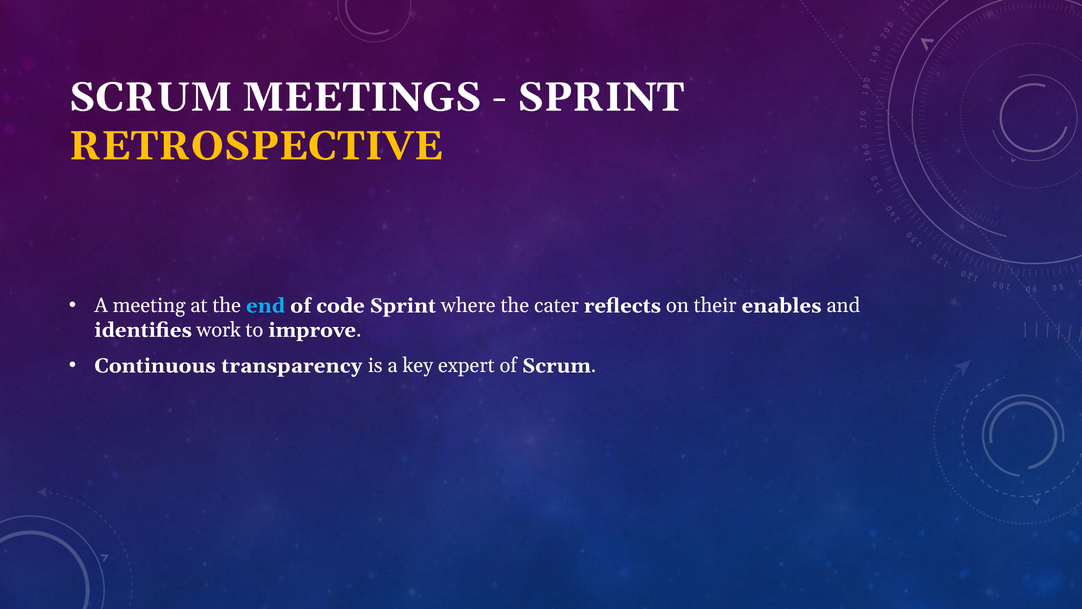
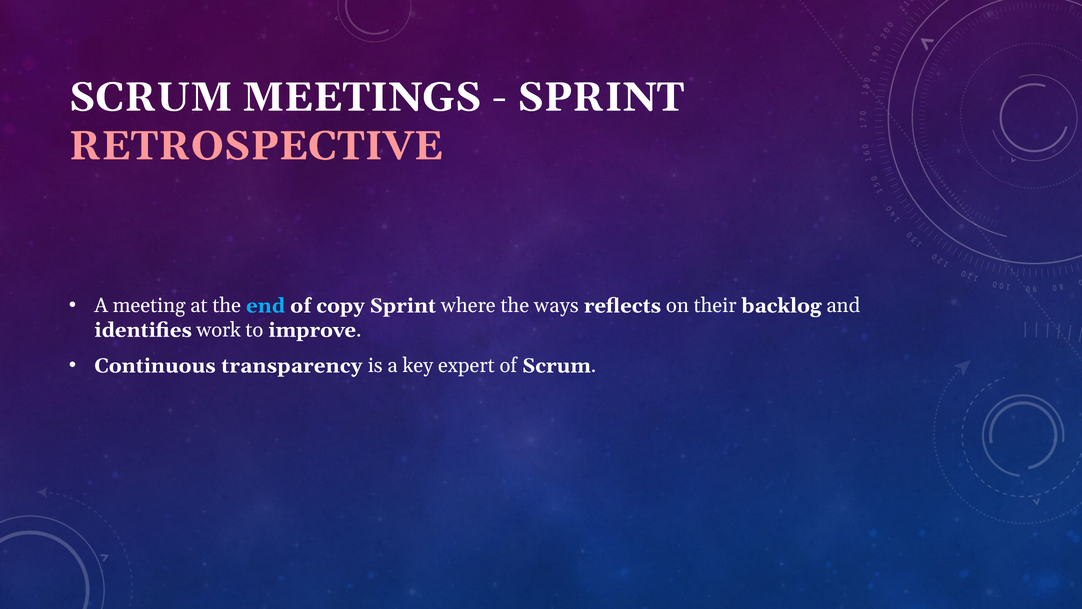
RETROSPECTIVE colour: yellow -> pink
code: code -> copy
cater: cater -> ways
enables: enables -> backlog
